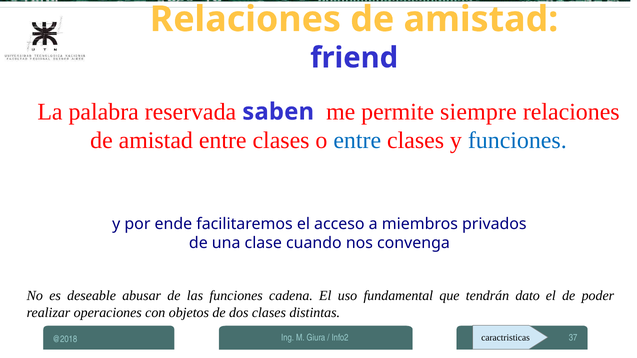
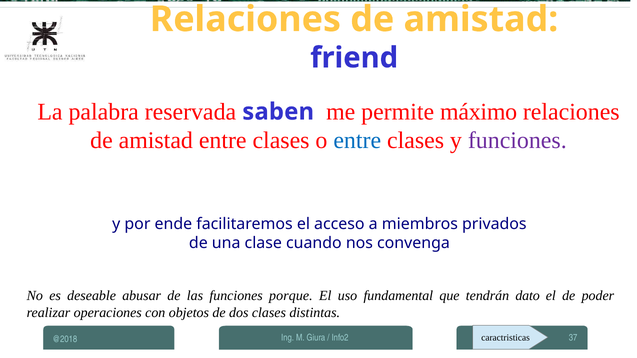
siempre: siempre -> máximo
funciones at (517, 141) colour: blue -> purple
cadena: cadena -> porque
